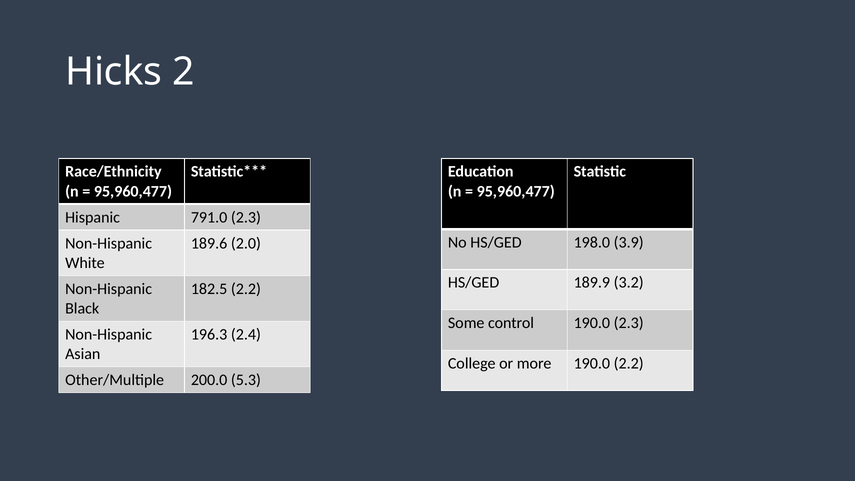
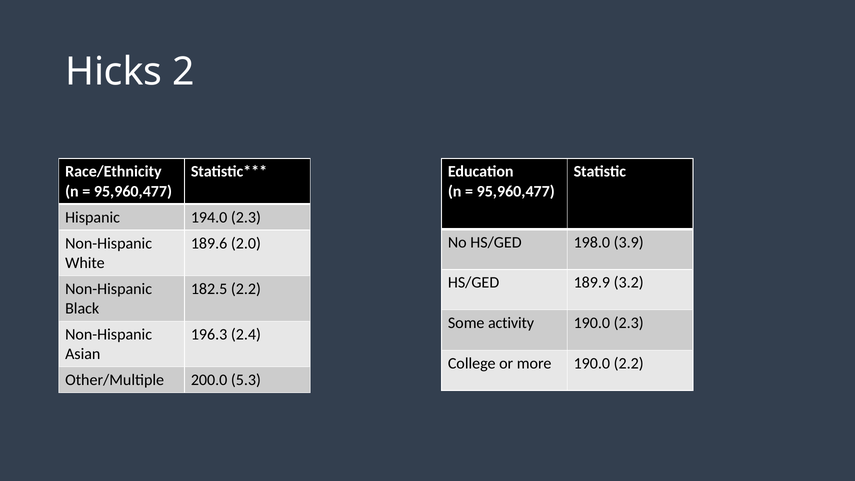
791.0: 791.0 -> 194.0
control: control -> activity
